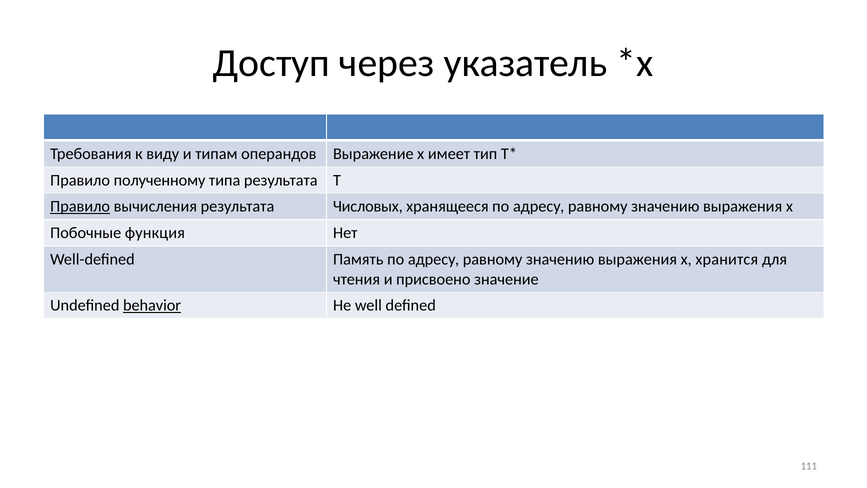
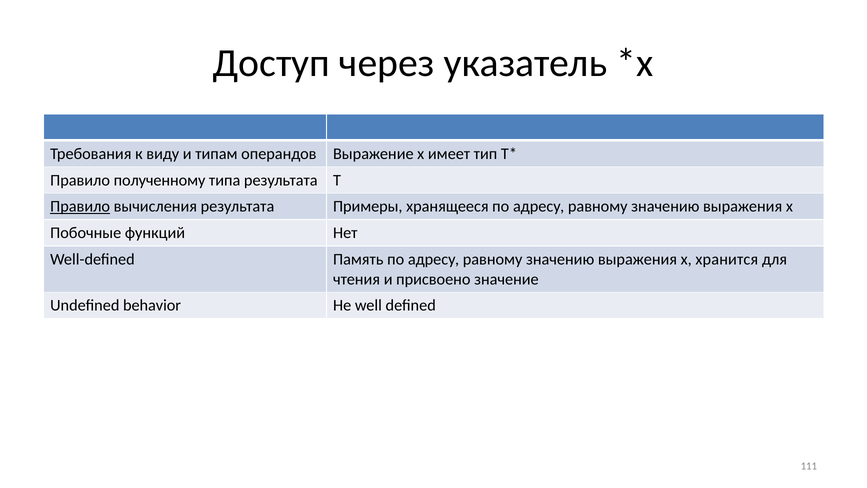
Числовых: Числовых -> Примеры
функция: функция -> функций
behavior underline: present -> none
